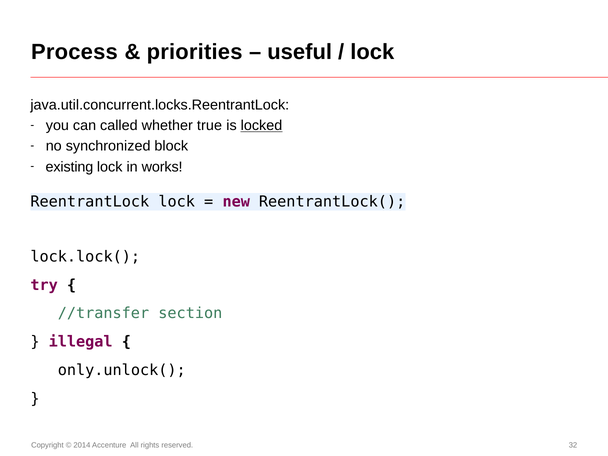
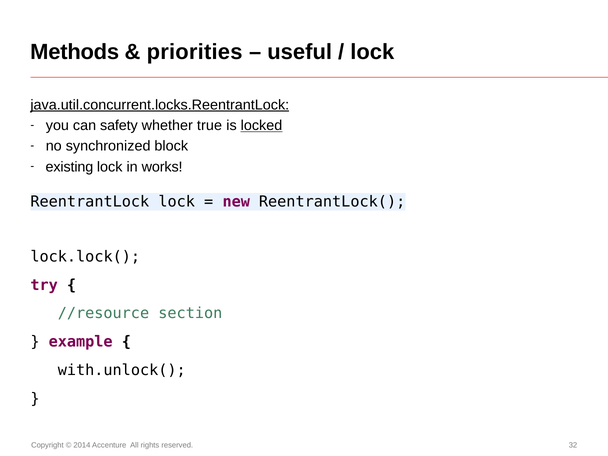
Process: Process -> Methods
java.util.concurrent.locks.ReentrantLock underline: none -> present
called: called -> safety
//transfer: //transfer -> //resource
illegal: illegal -> example
only.unlock(: only.unlock( -> with.unlock(
